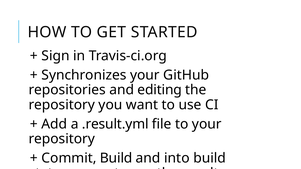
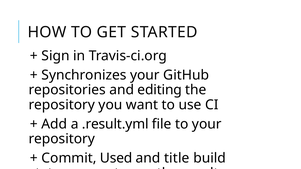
Commit Build: Build -> Used
into: into -> title
